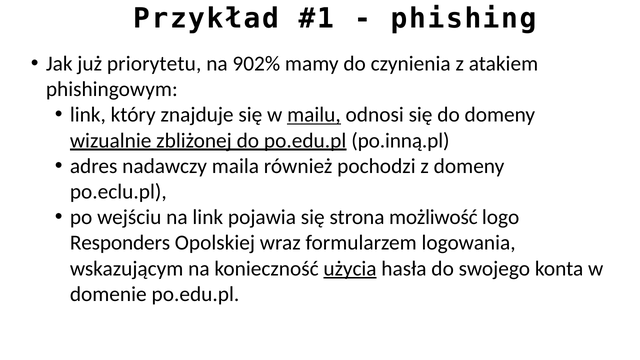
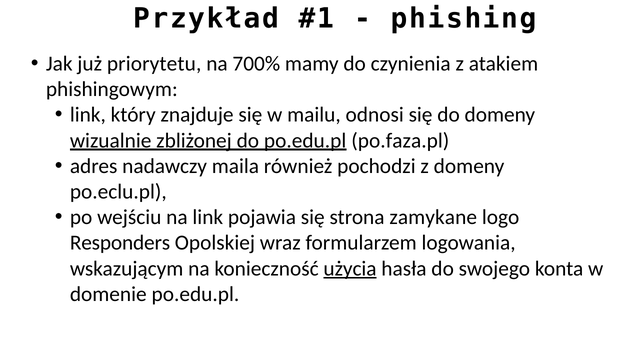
902%: 902% -> 700%
mailu underline: present -> none
po.inną.pl: po.inną.pl -> po.faza.pl
możliwość: możliwość -> zamykane
